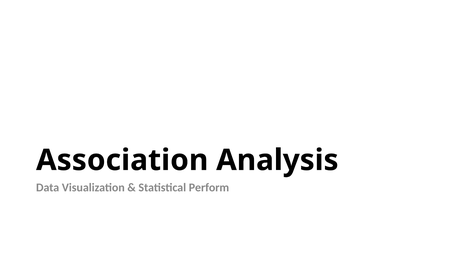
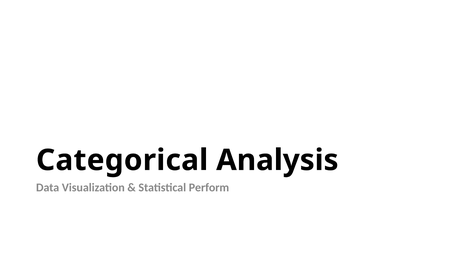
Association: Association -> Categorical
